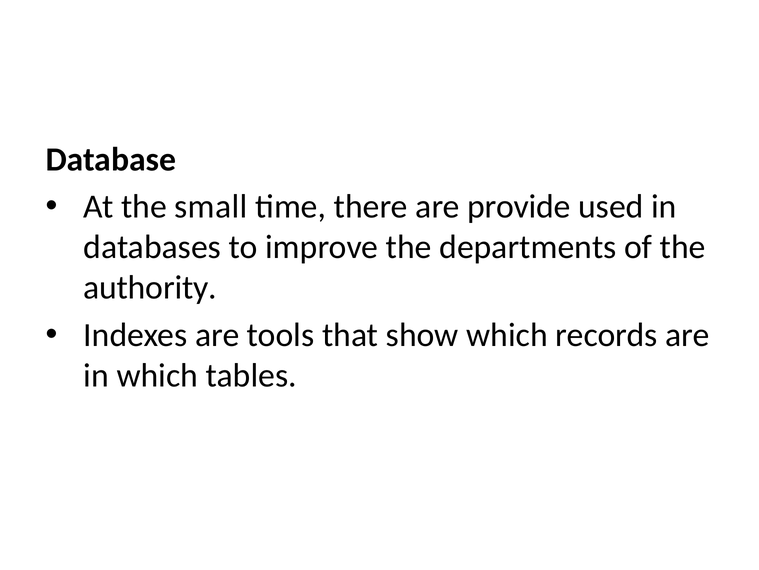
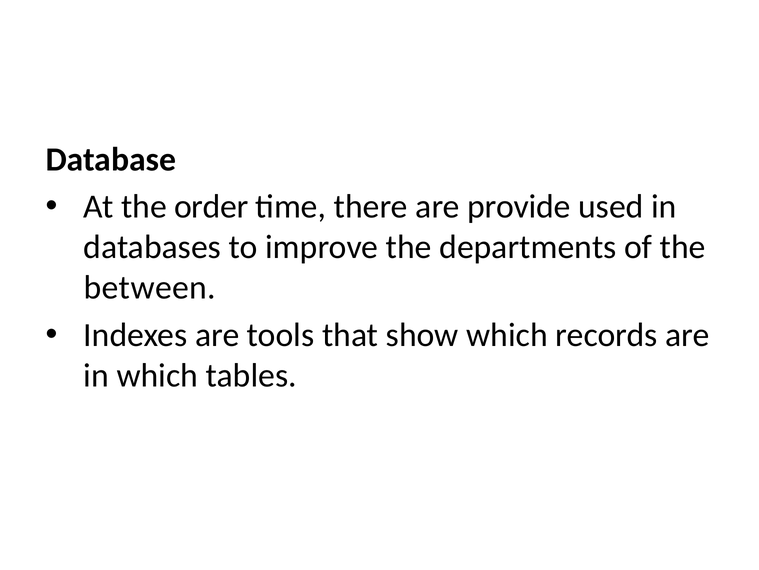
small: small -> order
authority: authority -> between
